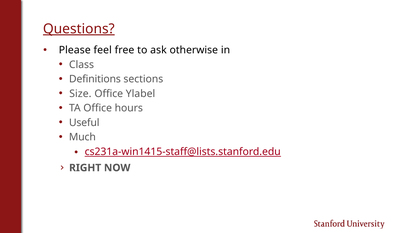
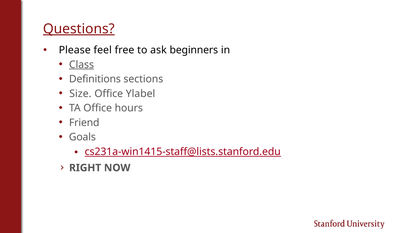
otherwise: otherwise -> beginners
Class underline: none -> present
Useful: Useful -> Friend
Much: Much -> Goals
